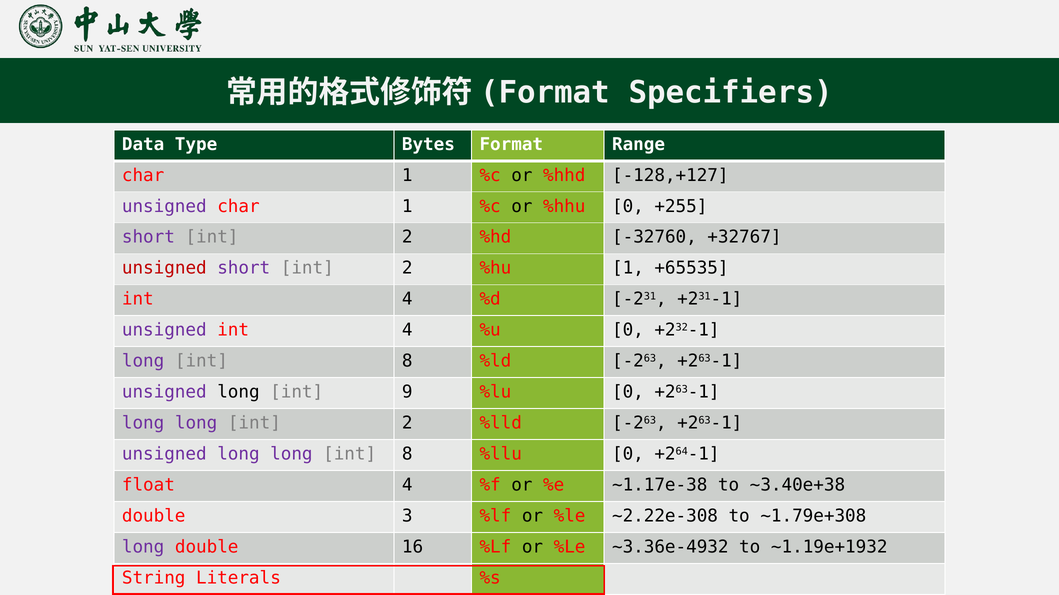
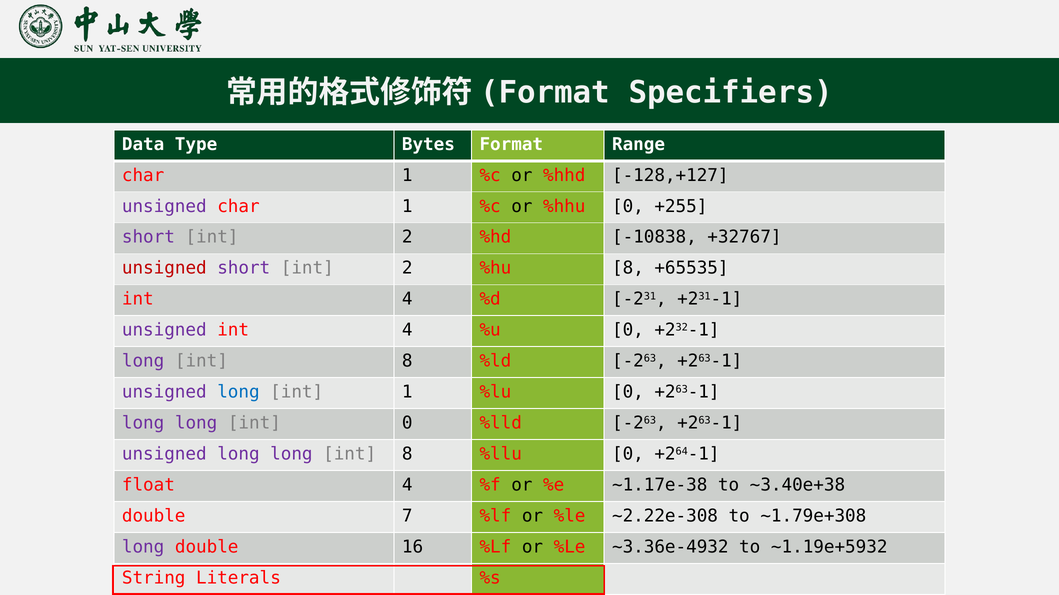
-32760: -32760 -> -10838
%hu 1: 1 -> 8
long at (238, 393) colour: black -> blue
int 9: 9 -> 1
long int 2: 2 -> 0
3: 3 -> 7
~1.19e+1932: ~1.19e+1932 -> ~1.19e+5932
